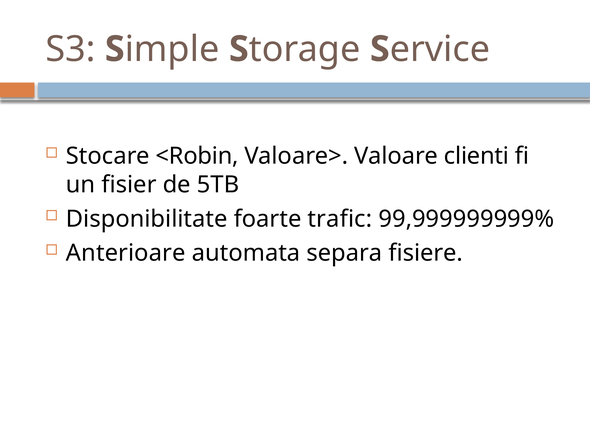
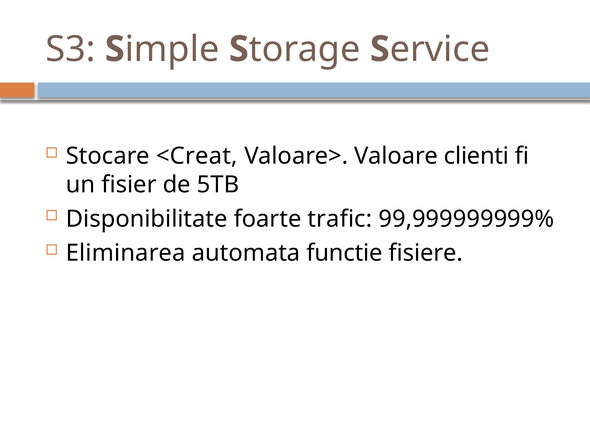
<Robin: <Robin -> <Creat
Anterioare: Anterioare -> Eliminarea
separa: separa -> functie
